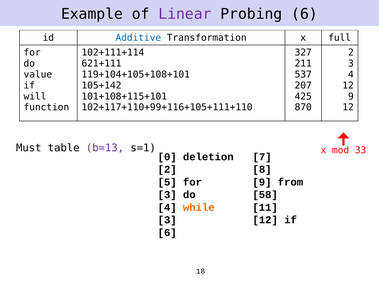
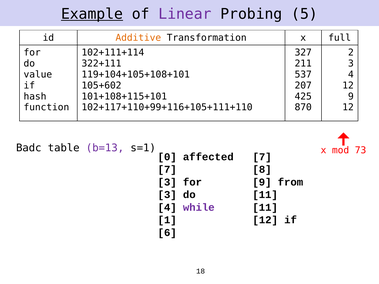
Example underline: none -> present
Probing 6: 6 -> 5
Additive colour: blue -> orange
621+111: 621+111 -> 322+111
105+142: 105+142 -> 105+602
will: will -> hash
Must: Must -> Badc
33: 33 -> 73
deletion: deletion -> affected
2 at (167, 170): 2 -> 7
5 at (167, 182): 5 -> 3
do 58: 58 -> 11
while colour: orange -> purple
3 at (167, 220): 3 -> 1
